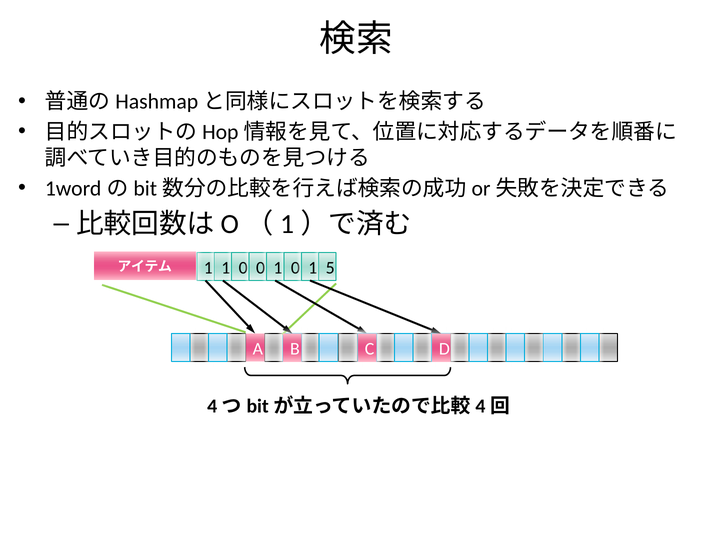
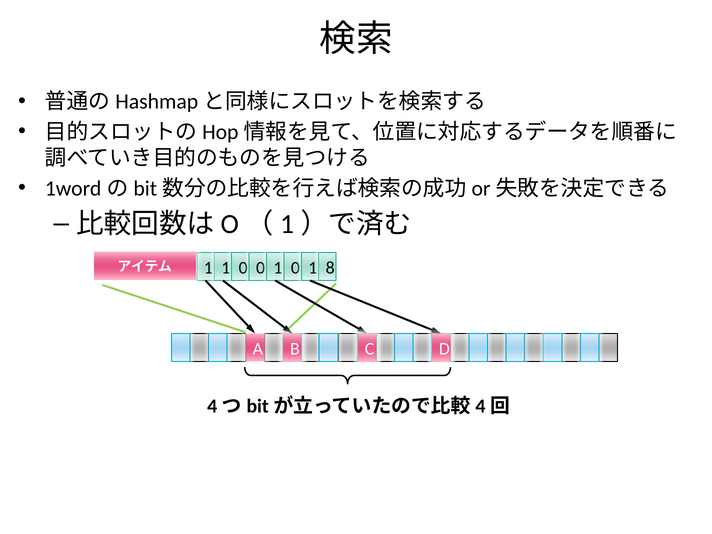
5: 5 -> 8
